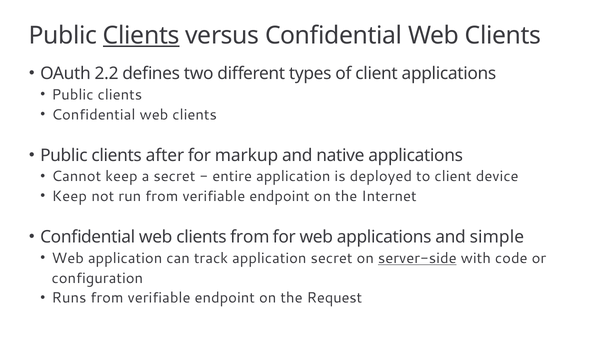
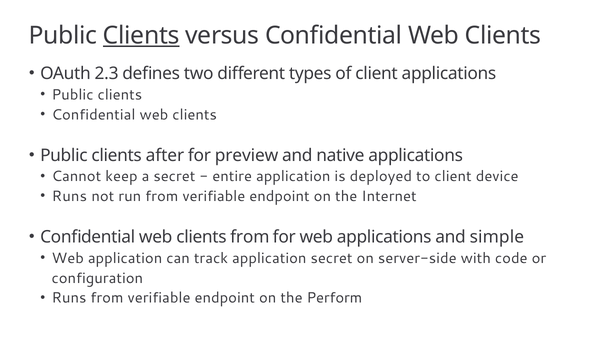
2.2: 2.2 -> 2.3
markup: markup -> preview
Keep at (69, 196): Keep -> Runs
server-side underline: present -> none
Request: Request -> Perform
